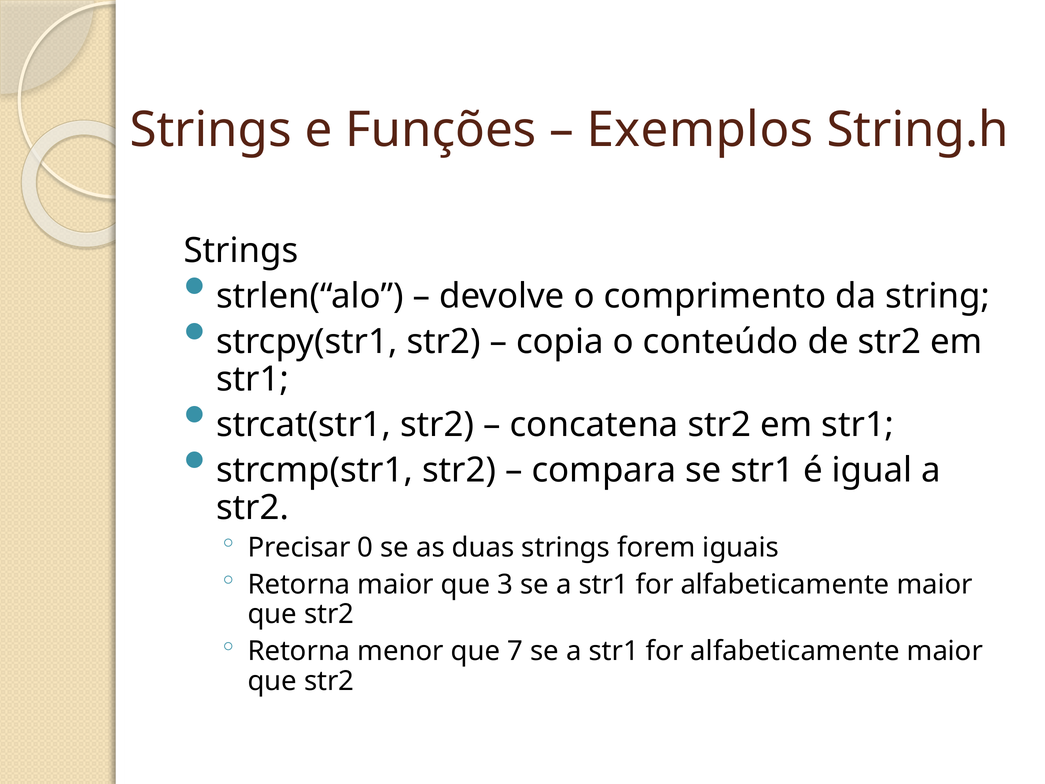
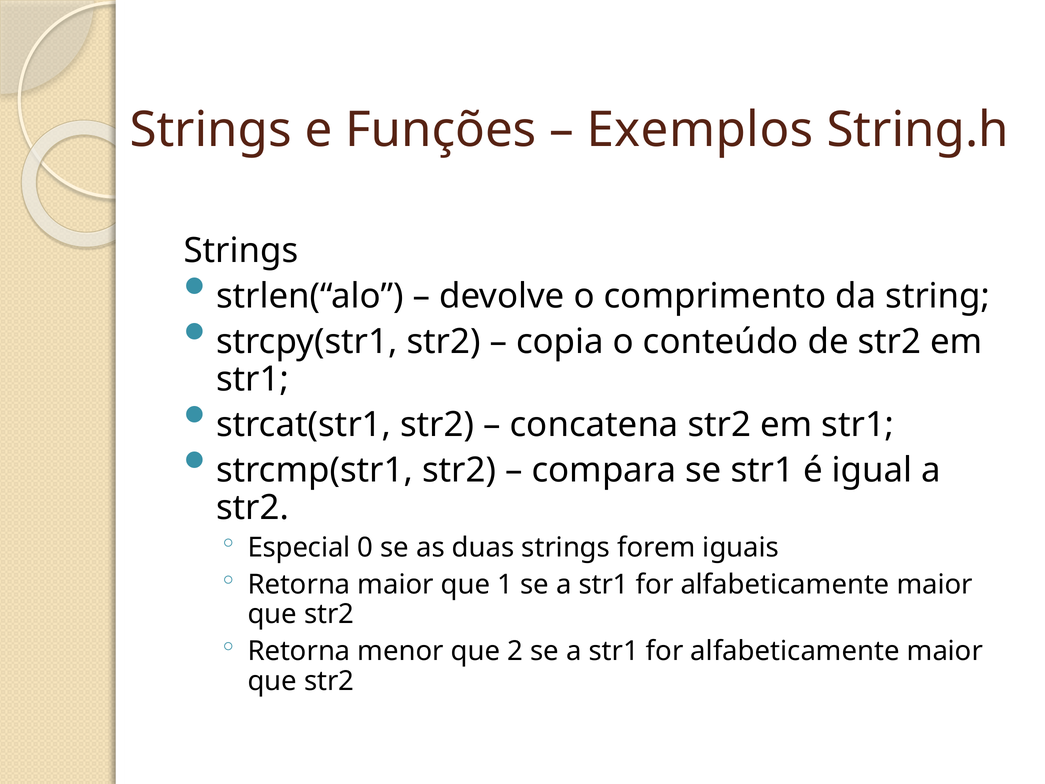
Precisar: Precisar -> Especial
3: 3 -> 1
7: 7 -> 2
